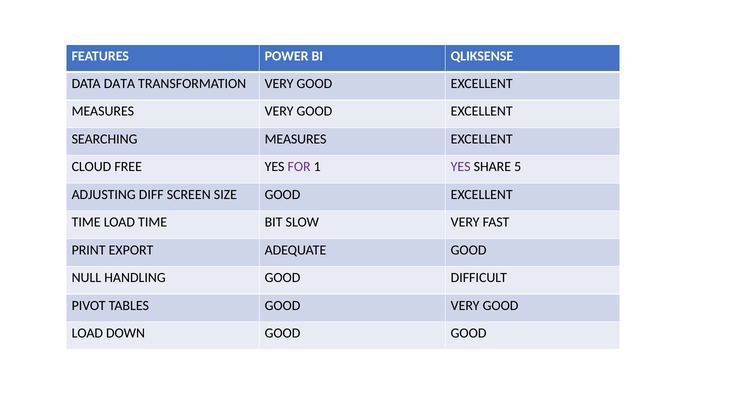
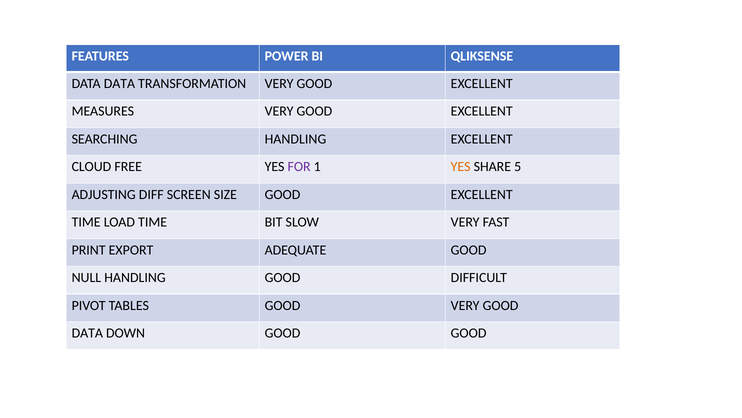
SEARCHING MEASURES: MEASURES -> HANDLING
YES at (461, 167) colour: purple -> orange
LOAD at (87, 333): LOAD -> DATA
